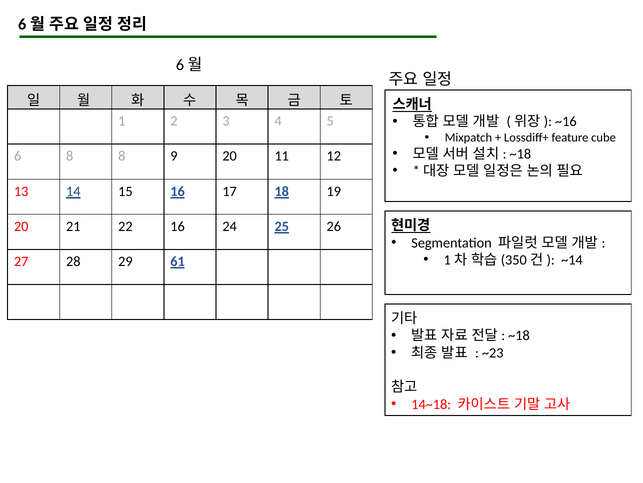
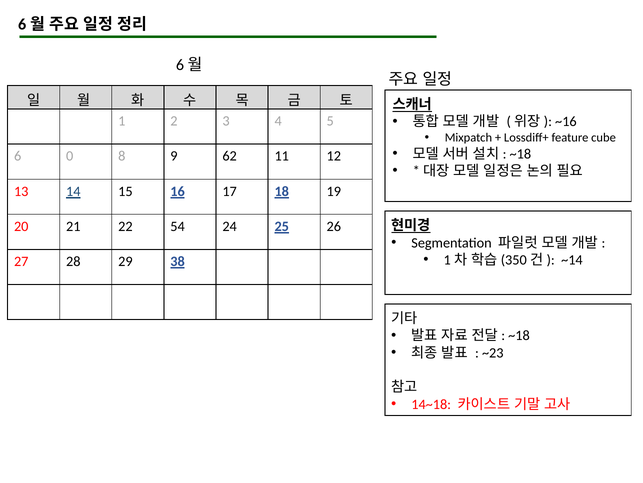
6 8: 8 -> 0
9 20: 20 -> 62
22 16: 16 -> 54
61: 61 -> 38
